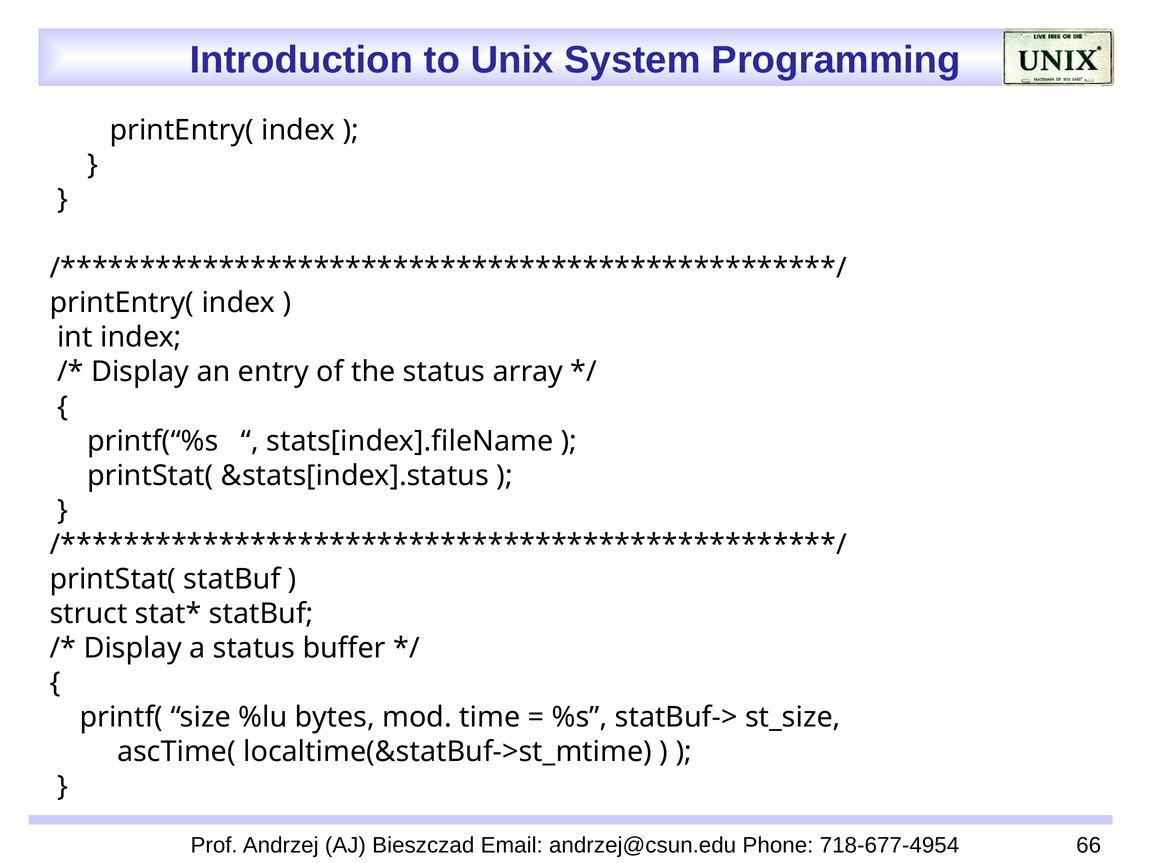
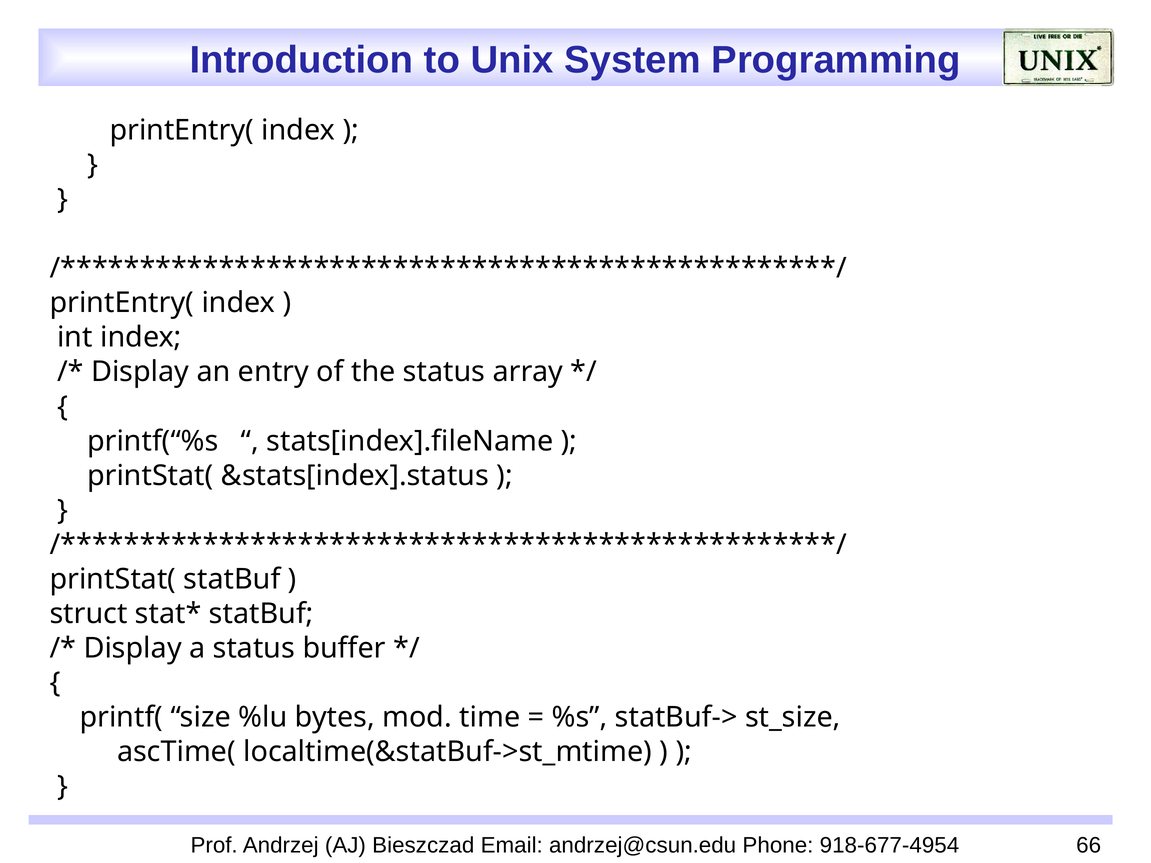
718-677-4954: 718-677-4954 -> 918-677-4954
